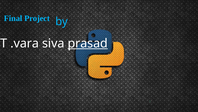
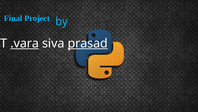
.vara underline: none -> present
